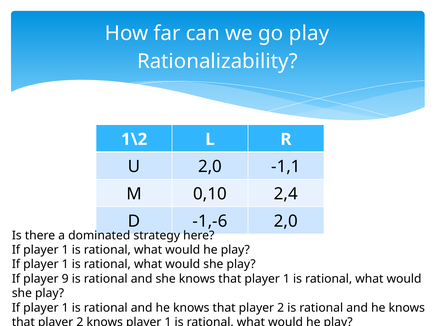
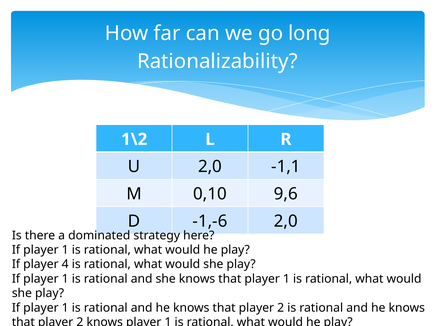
go play: play -> long
2,4: 2,4 -> 9,6
1 at (65, 265): 1 -> 4
9 at (65, 279): 9 -> 1
